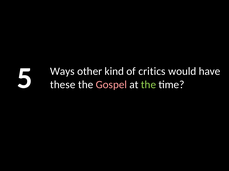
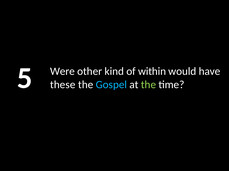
Ways: Ways -> Were
critics: critics -> within
Gospel colour: pink -> light blue
